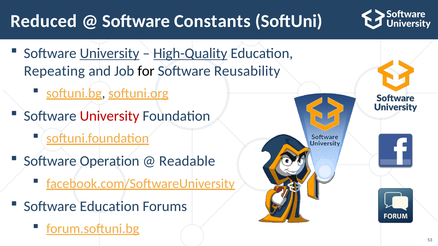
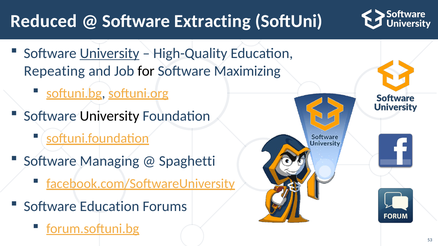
Constants: Constants -> Extracting
High-Quality underline: present -> none
Reusability: Reusability -> Maximizing
University at (110, 116) colour: red -> black
Operation: Operation -> Managing
Readable: Readable -> Spaghetti
